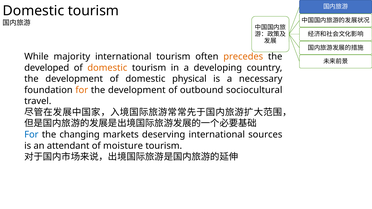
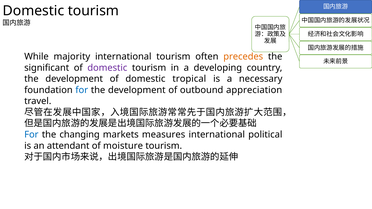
developed: developed -> significant
domestic at (107, 68) colour: orange -> purple
physical: physical -> tropical
for at (82, 90) colour: orange -> blue
sociocultural: sociocultural -> appreciation
deserving: deserving -> measures
sources: sources -> political
